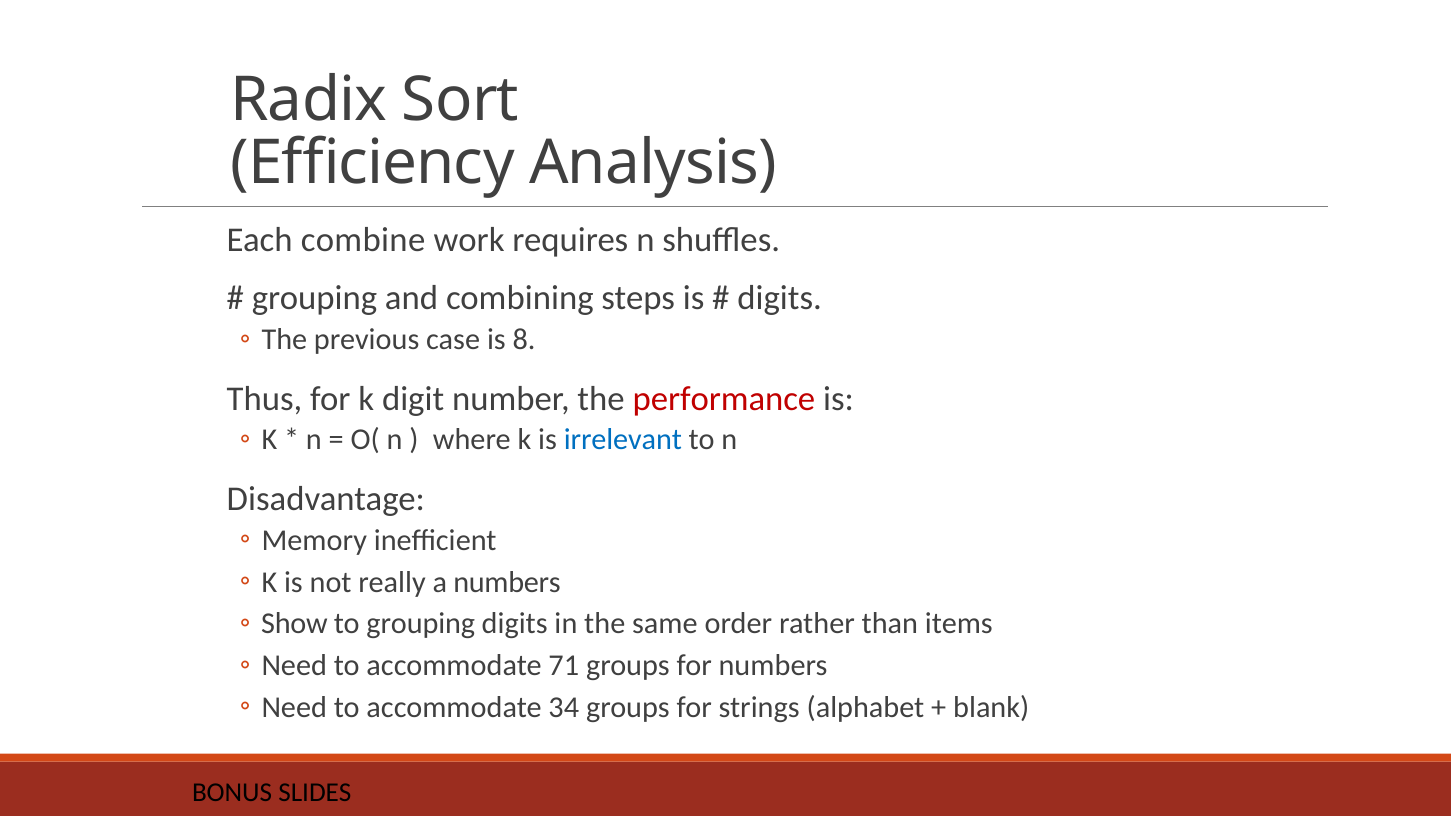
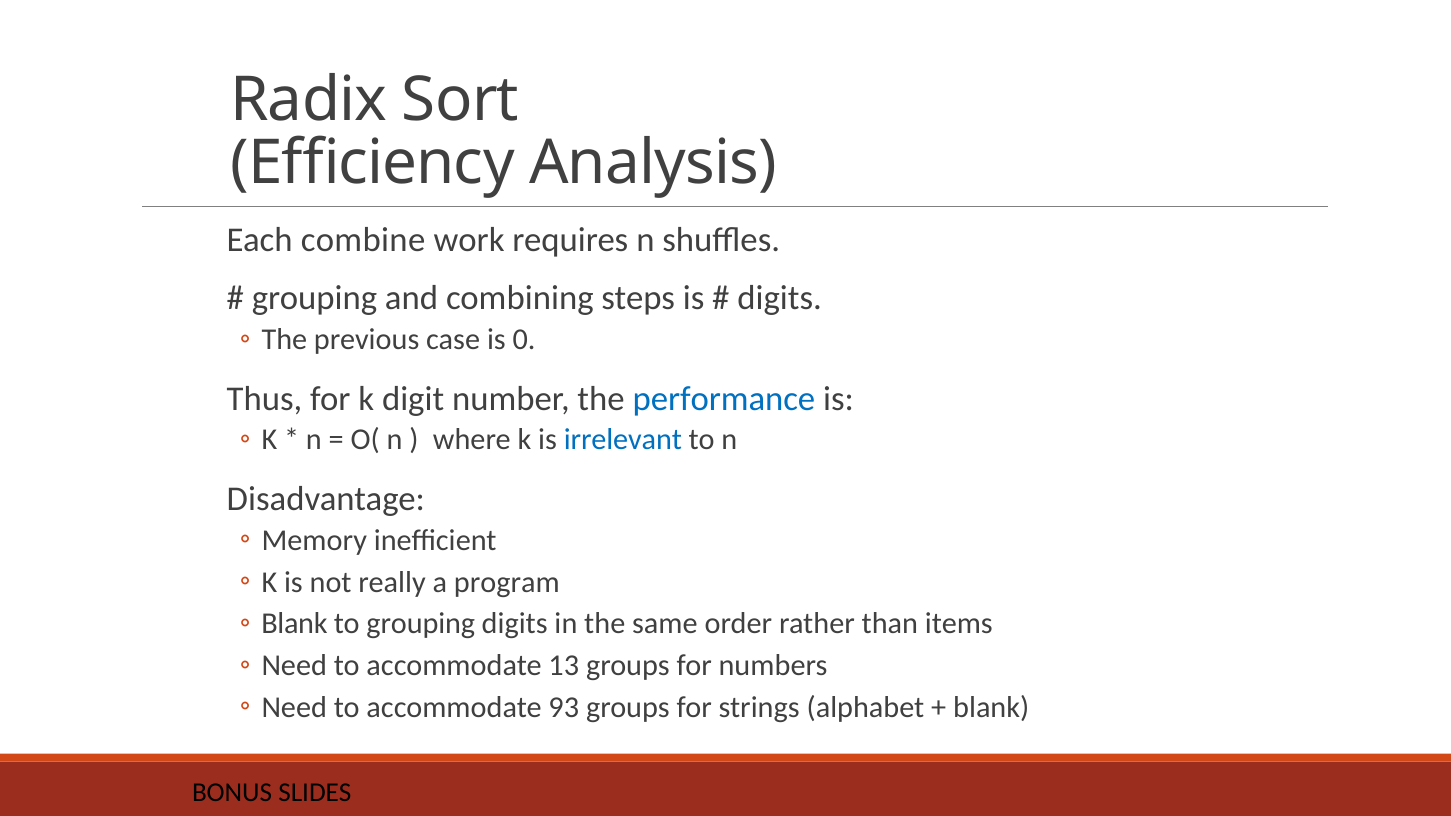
8: 8 -> 0
performance colour: red -> blue
a numbers: numbers -> program
Show at (294, 624): Show -> Blank
71: 71 -> 13
34: 34 -> 93
